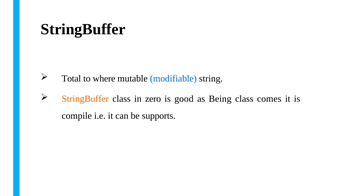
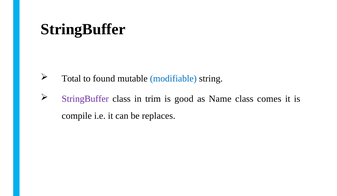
where: where -> found
StringBuffer at (85, 99) colour: orange -> purple
zero: zero -> trim
Being: Being -> Name
supports: supports -> replaces
